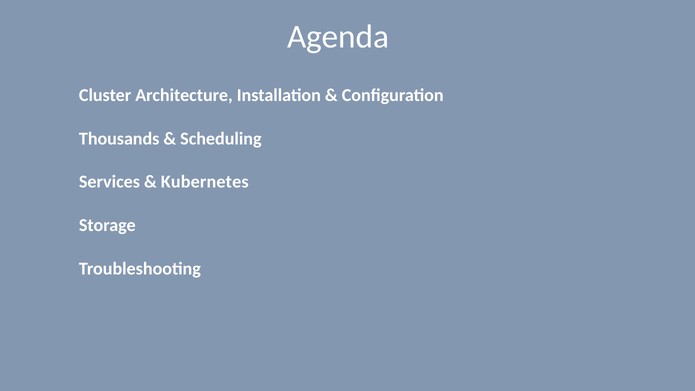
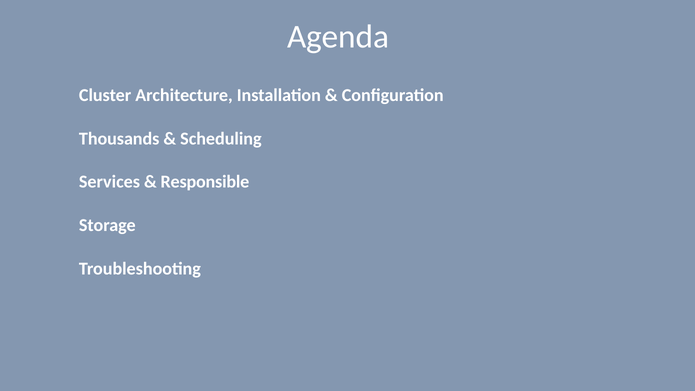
Kubernetes: Kubernetes -> Responsible
